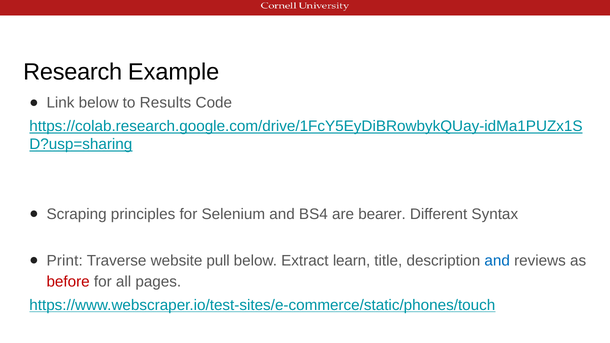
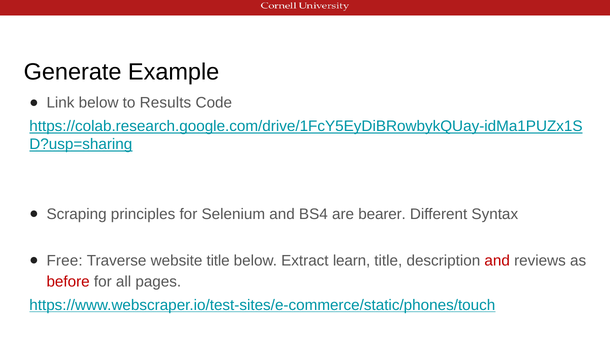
Research: Research -> Generate
Print: Print -> Free
website pull: pull -> title
and at (497, 261) colour: blue -> red
